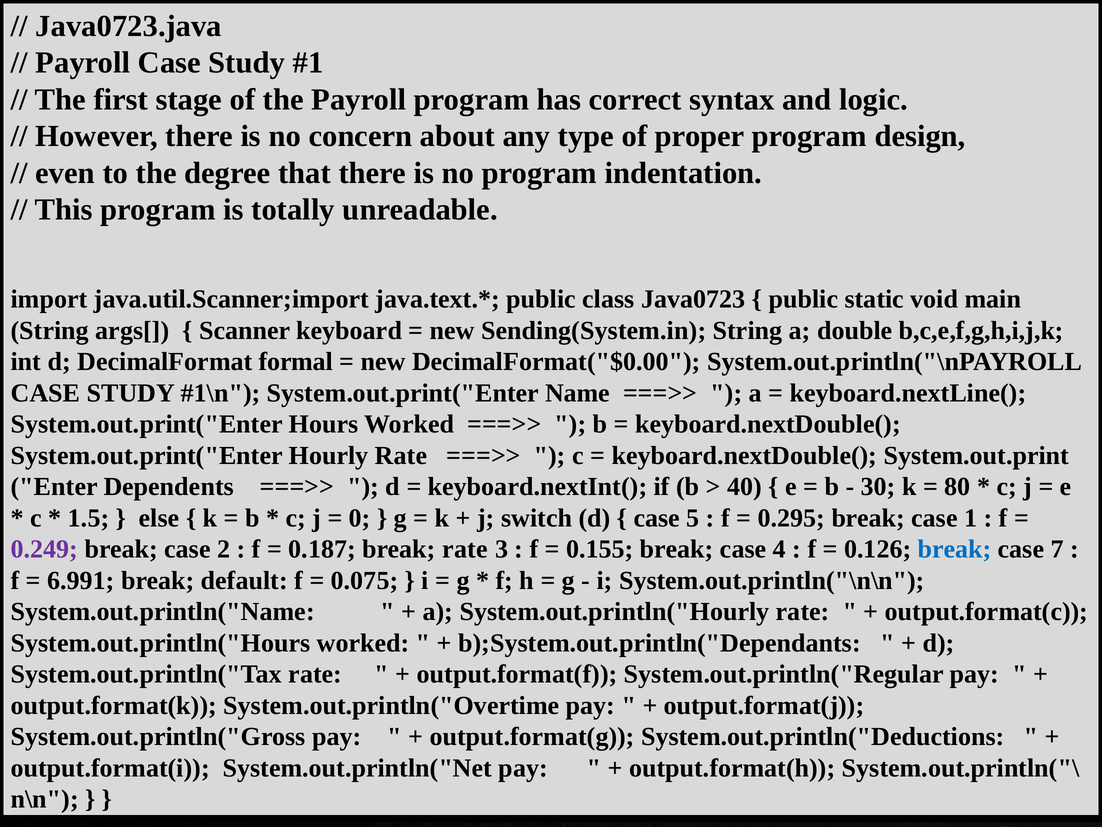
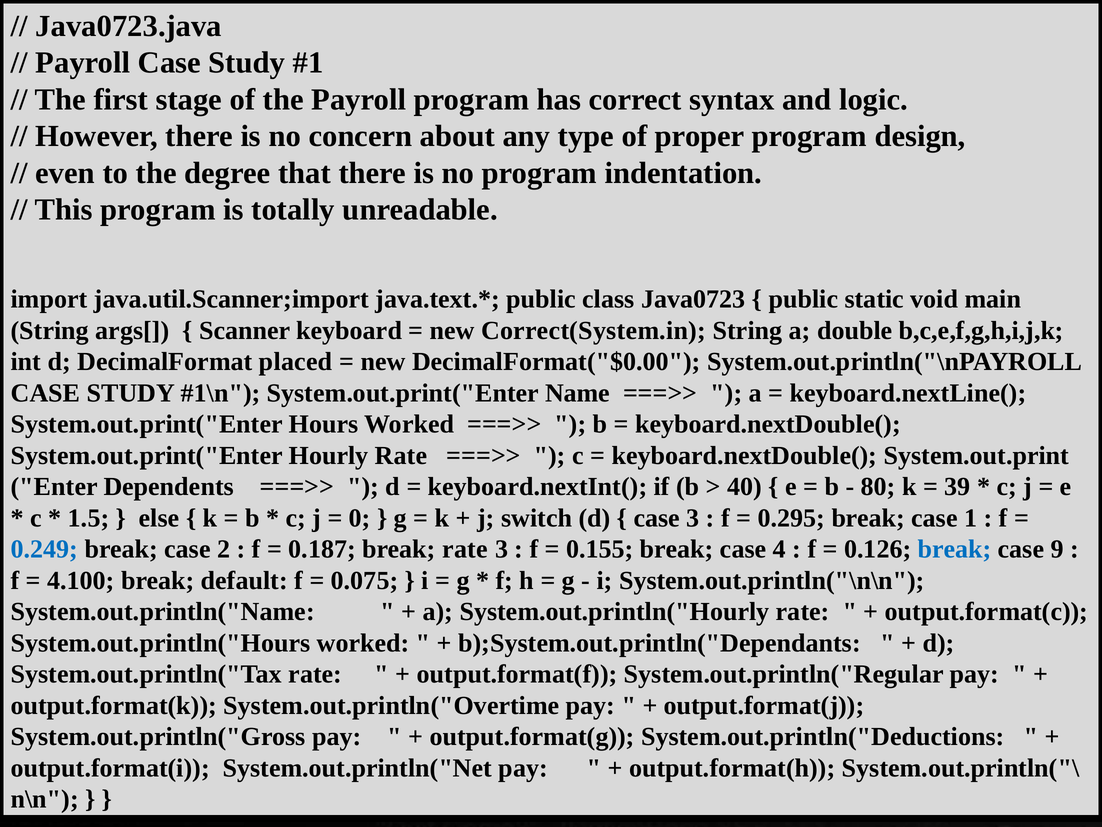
Sending(System.in: Sending(System.in -> Correct(System.in
formal: formal -> placed
30: 30 -> 80
80: 80 -> 39
case 5: 5 -> 3
0.249 colour: purple -> blue
7: 7 -> 9
6.991: 6.991 -> 4.100
